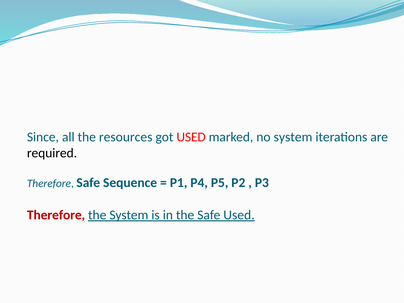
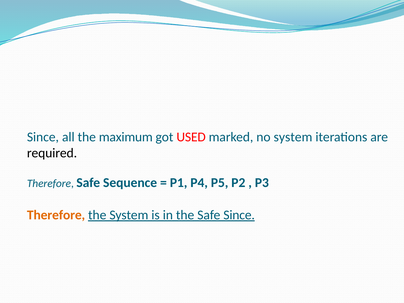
resources: resources -> maximum
Therefore at (56, 215) colour: red -> orange
Safe Used: Used -> Since
